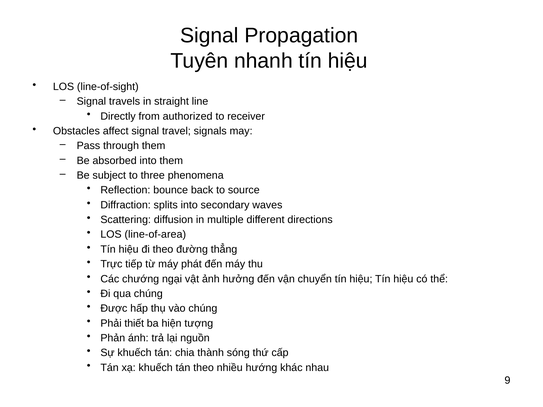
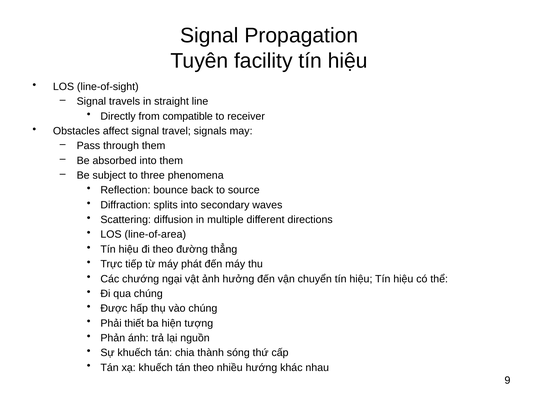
nhanh: nhanh -> facility
authorized: authorized -> compatible
